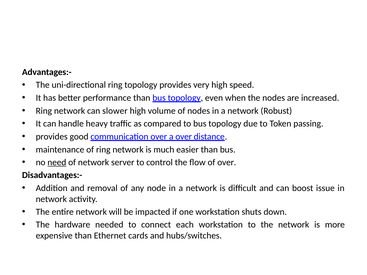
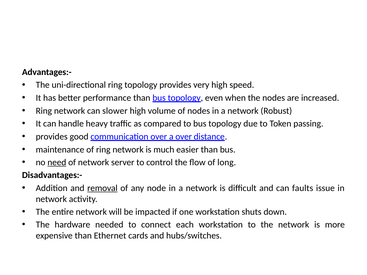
of over: over -> long
removal underline: none -> present
boost: boost -> faults
